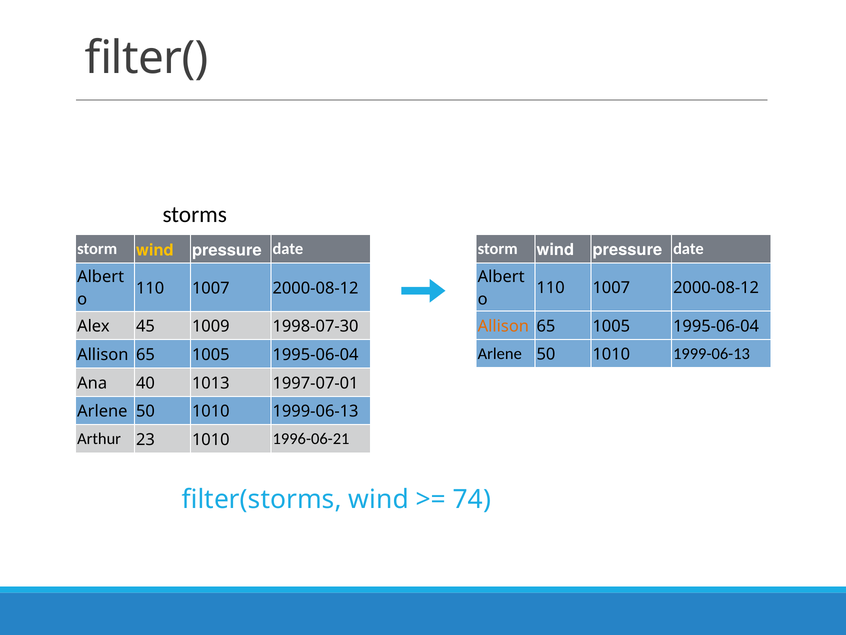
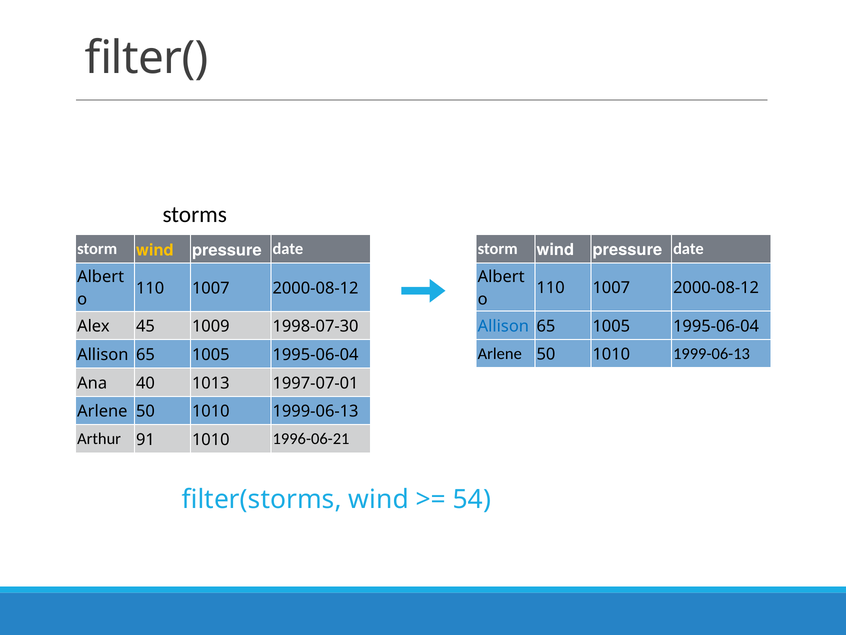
Allison at (503, 326) colour: orange -> blue
23: 23 -> 91
74: 74 -> 54
